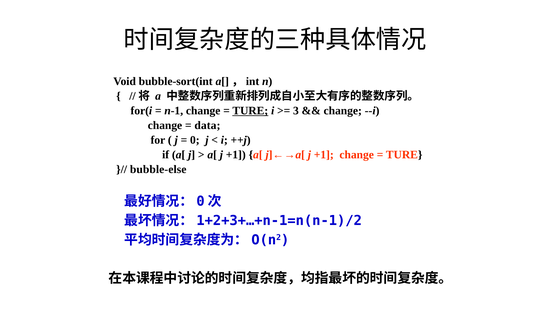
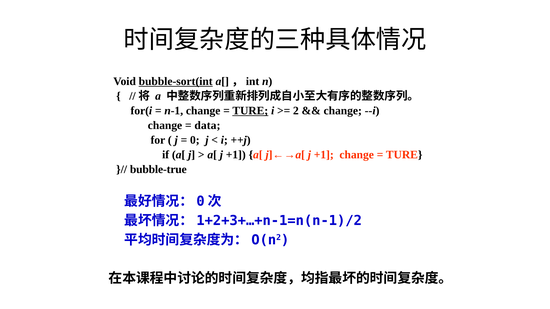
bubble-sort(int underline: none -> present
3: 3 -> 2
bubble-else: bubble-else -> bubble-true
